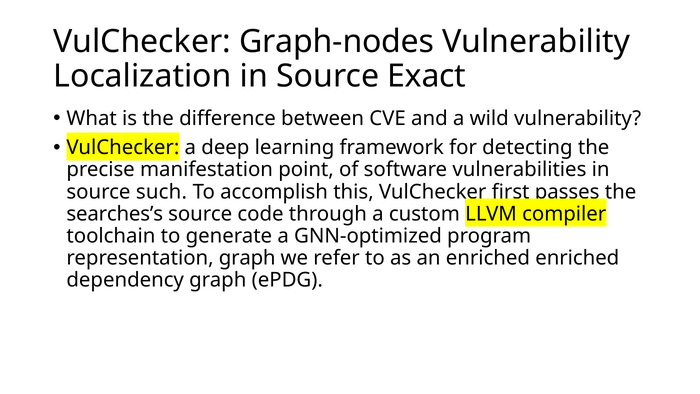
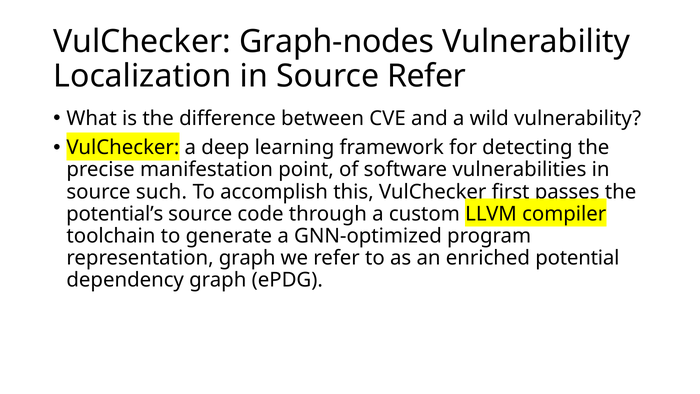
Source Exact: Exact -> Refer
searches’s: searches’s -> potential’s
enriched enriched: enriched -> potential
